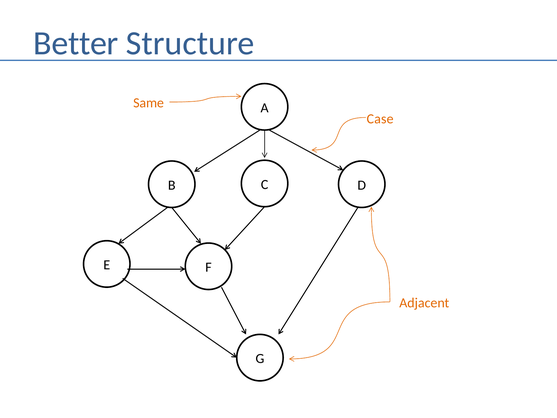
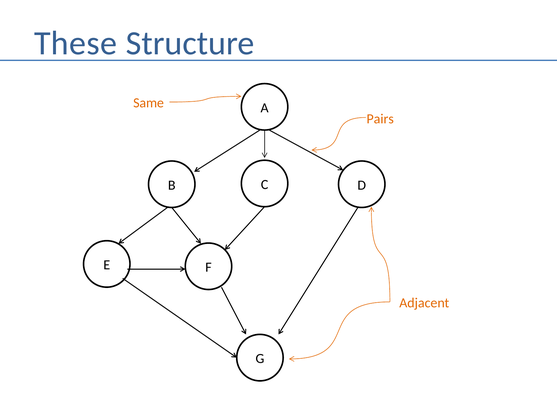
Better: Better -> These
Case: Case -> Pairs
